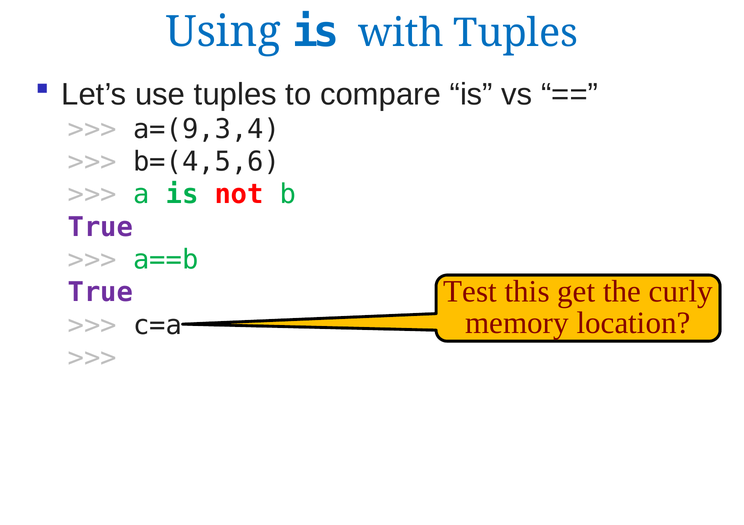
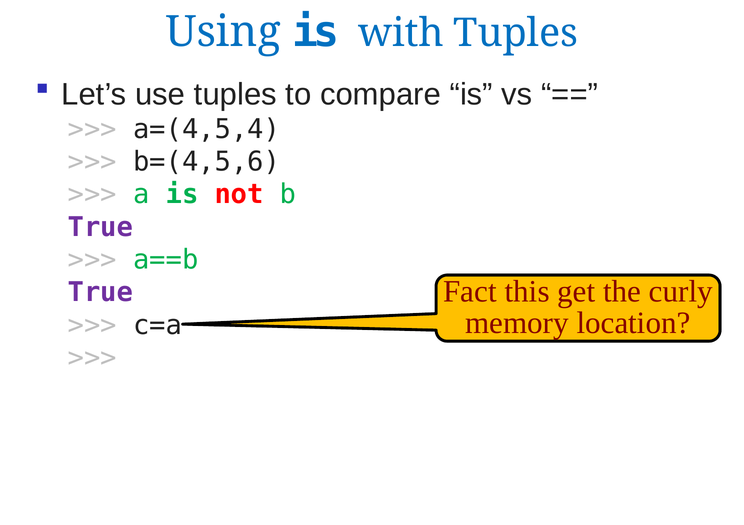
a=(9,3,4: a=(9,3,4 -> a=(4,5,4
Test: Test -> Fact
